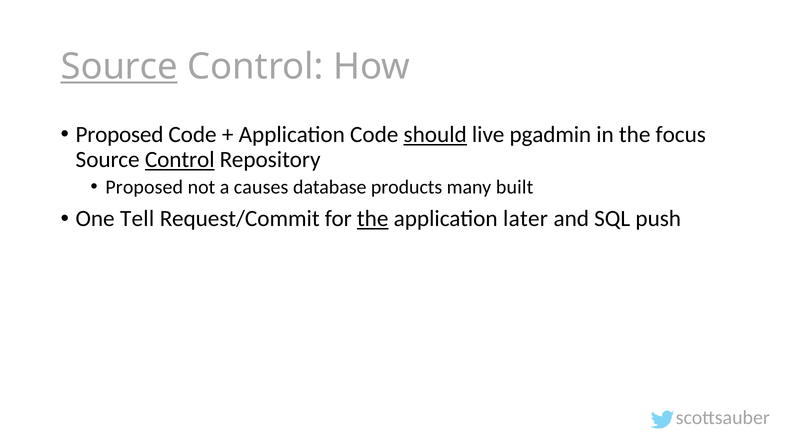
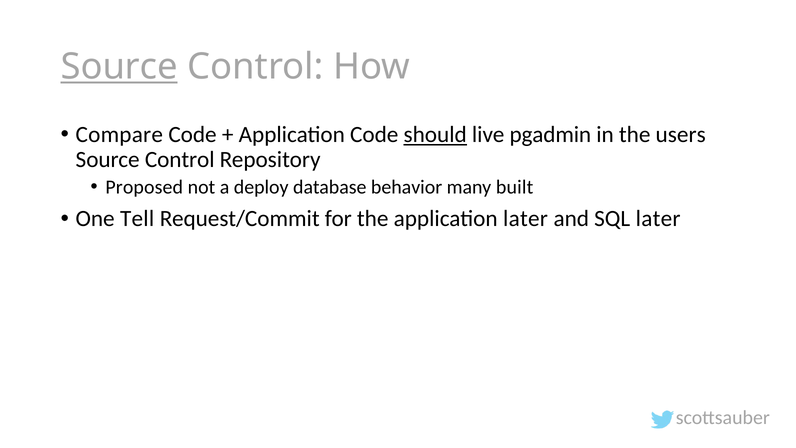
Proposed at (119, 135): Proposed -> Compare
focus: focus -> users
Control at (180, 160) underline: present -> none
causes: causes -> deploy
products: products -> behavior
the at (373, 219) underline: present -> none
SQL push: push -> later
